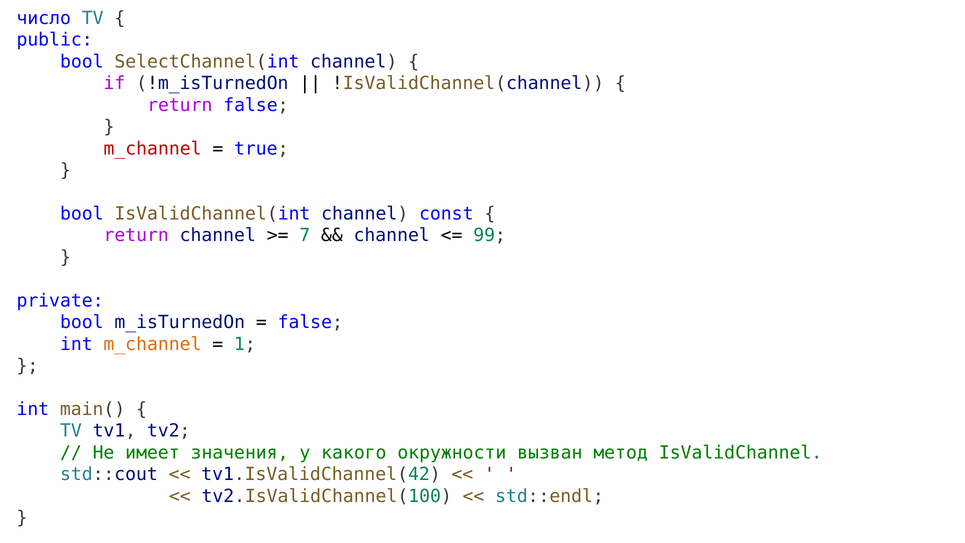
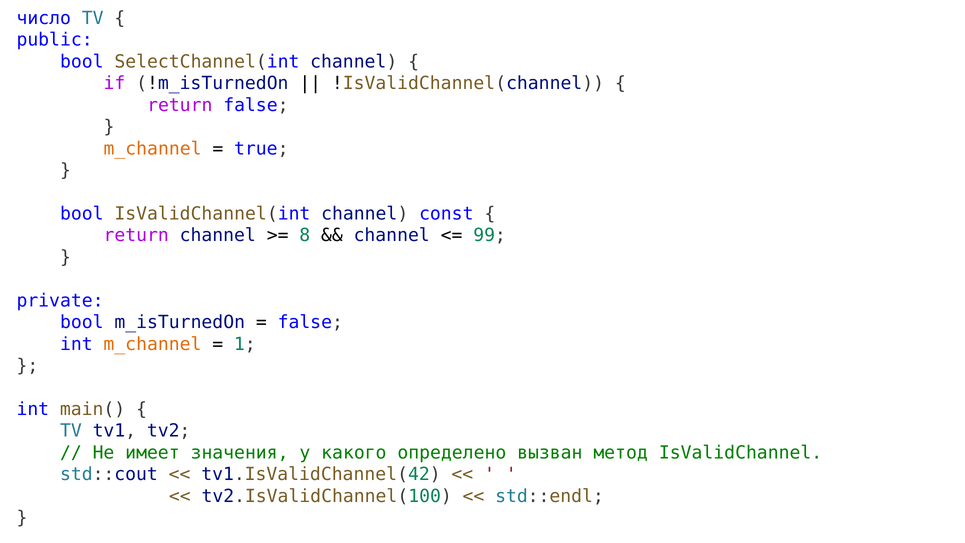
m_channel at (153, 149) colour: red -> orange
7: 7 -> 8
окружности: окружности -> определено
